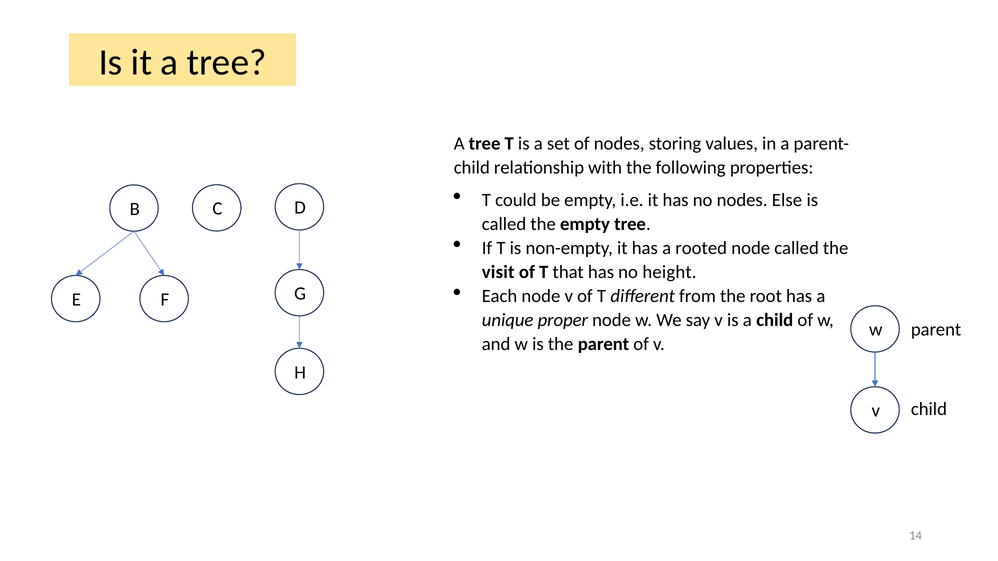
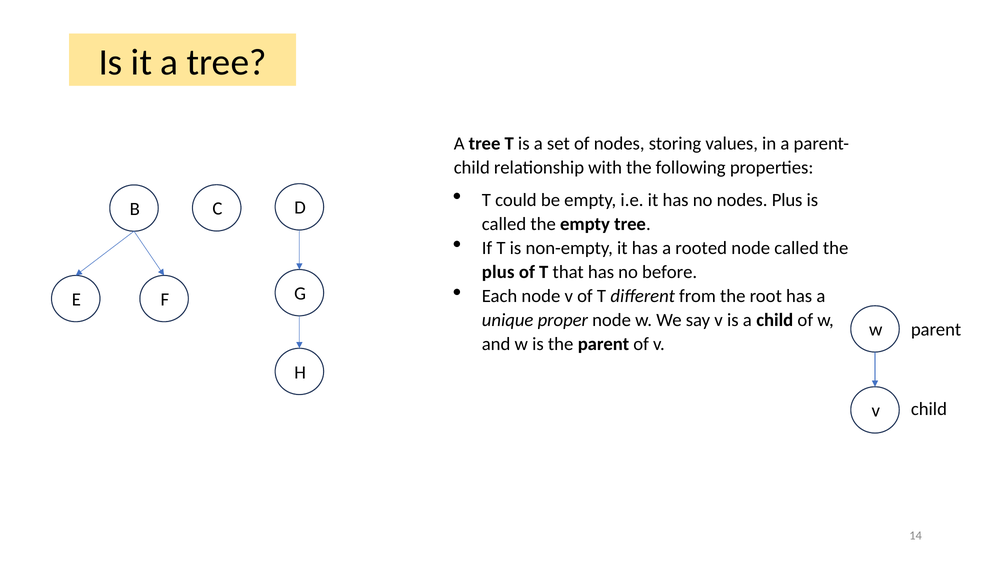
nodes Else: Else -> Plus
visit at (498, 272): visit -> plus
height: height -> before
